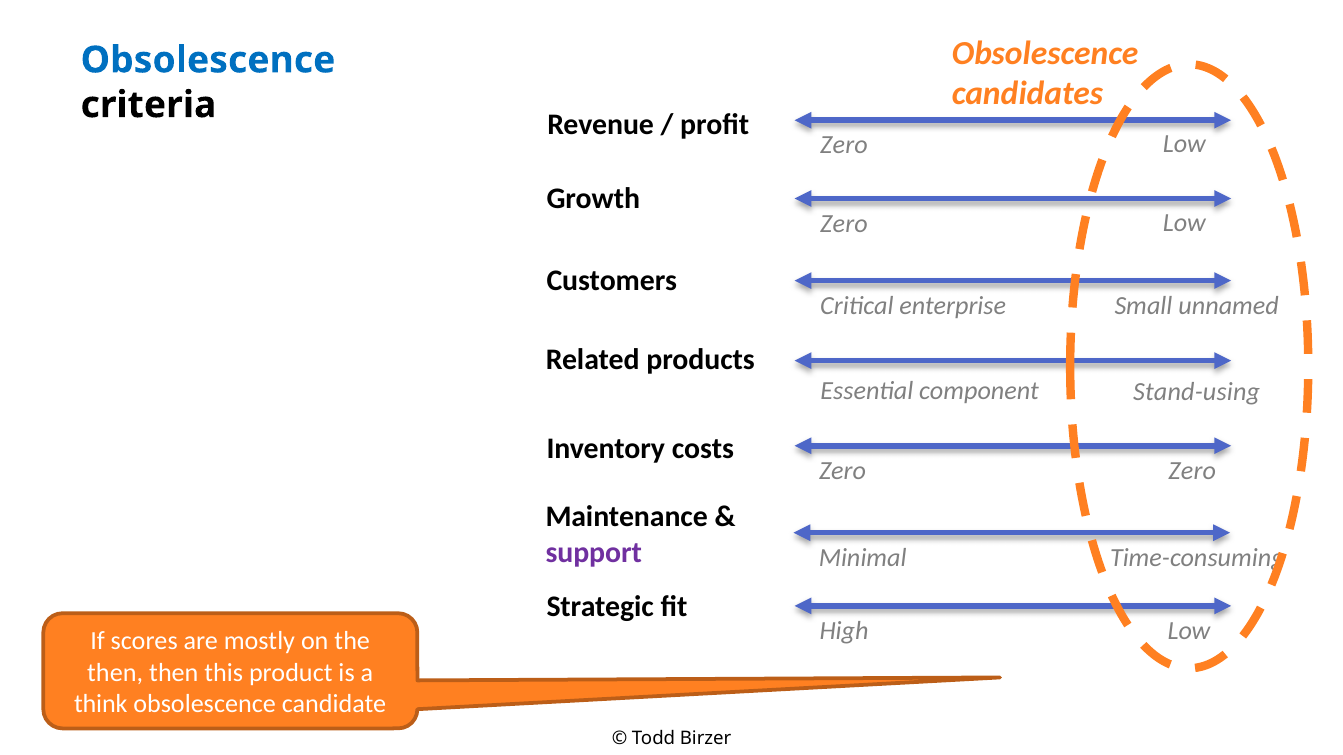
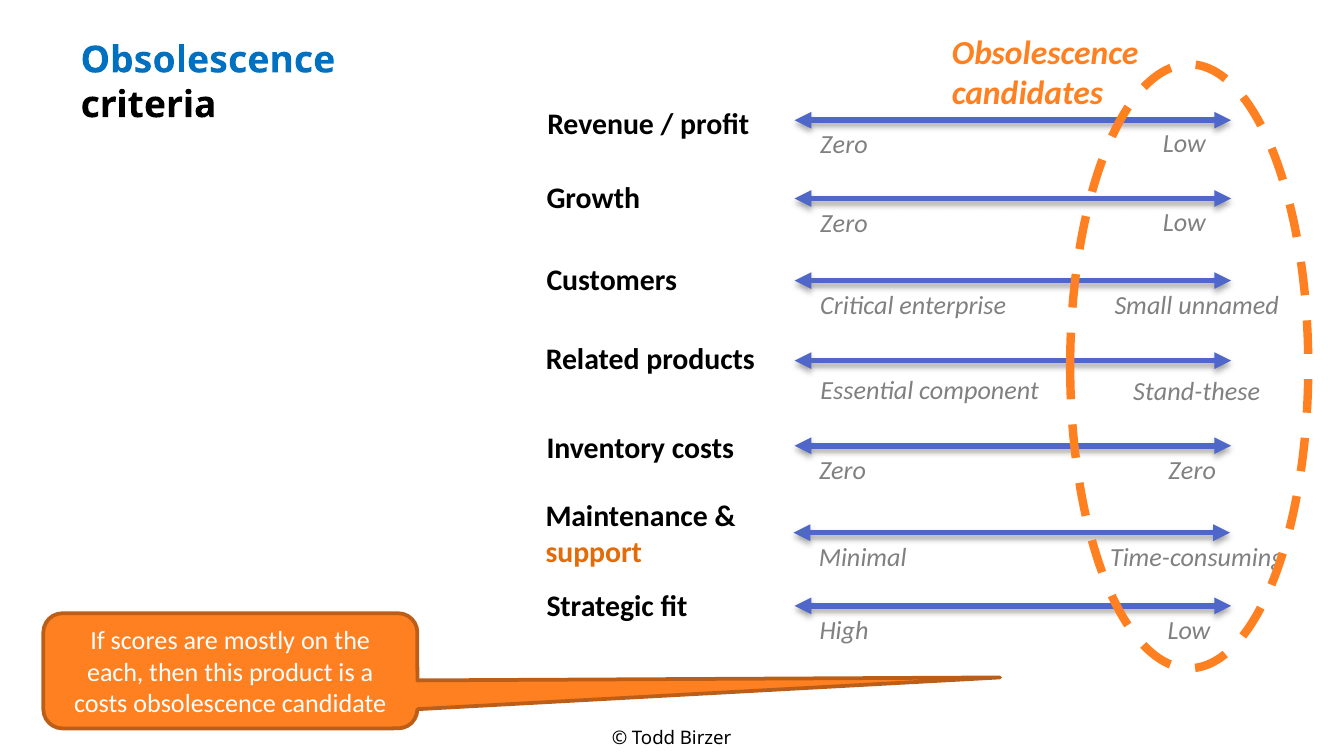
Stand-using: Stand-using -> Stand-these
support colour: purple -> orange
then at (115, 673): then -> each
think at (101, 704): think -> costs
